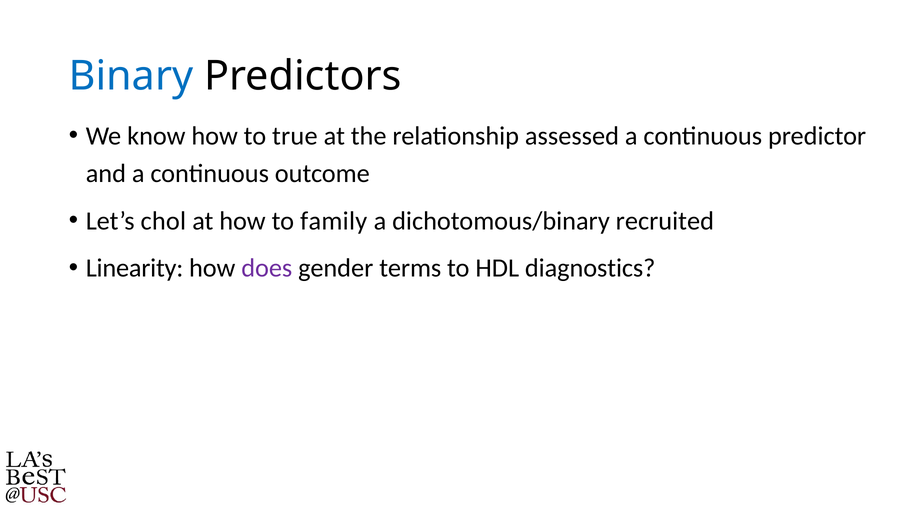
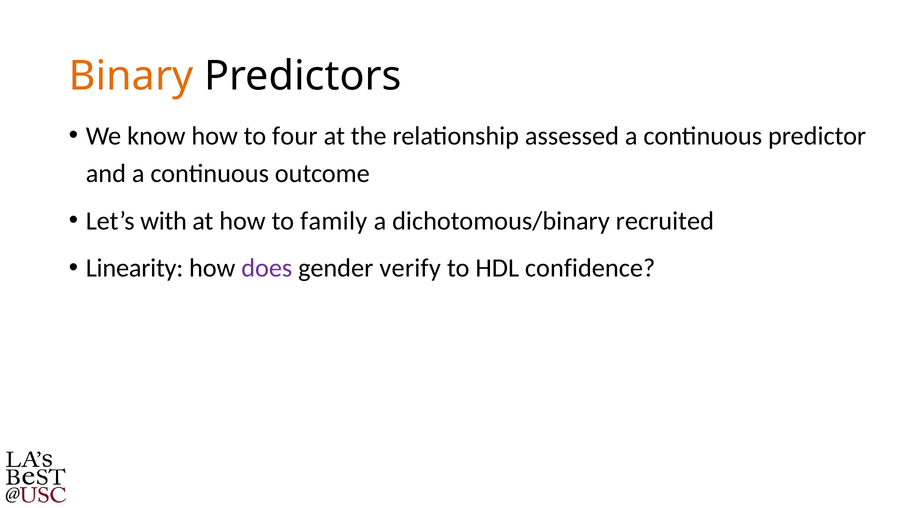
Binary colour: blue -> orange
true: true -> four
chol: chol -> with
terms: terms -> verify
diagnostics: diagnostics -> confidence
